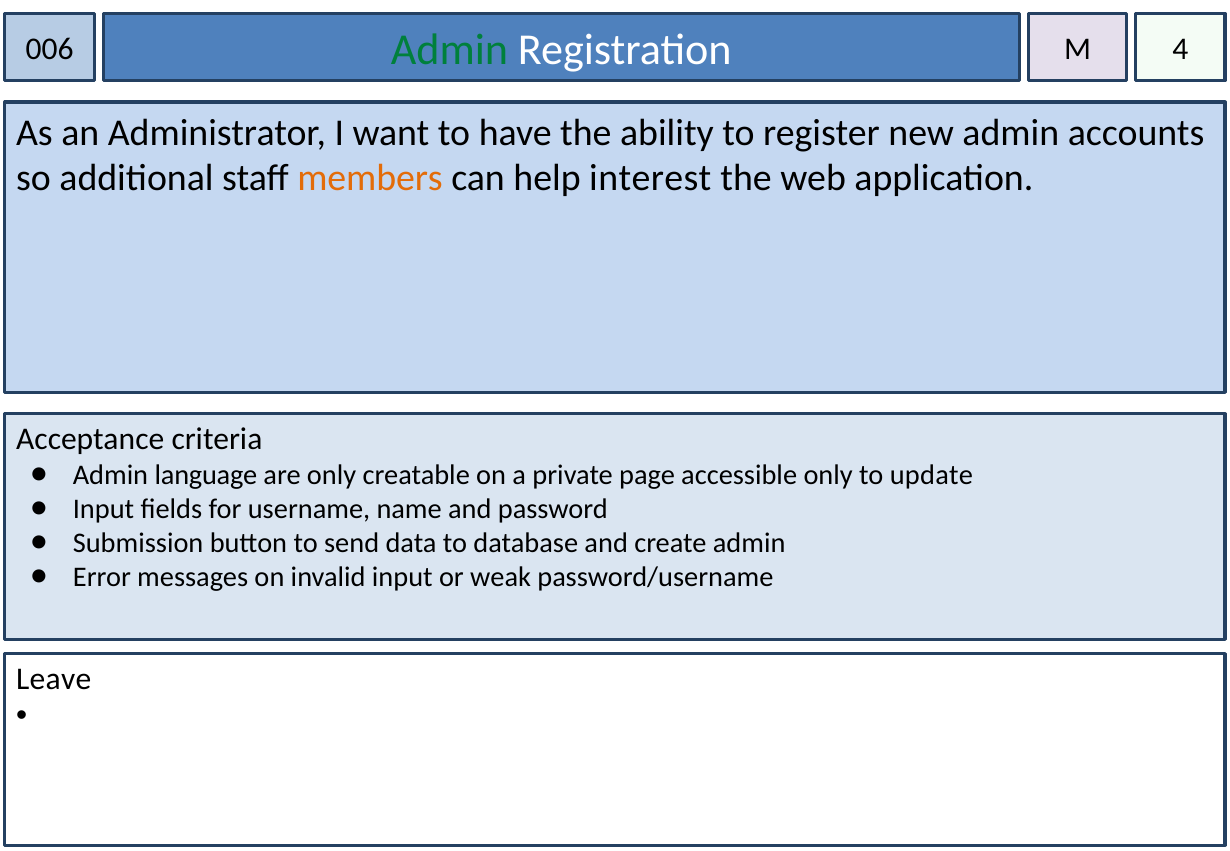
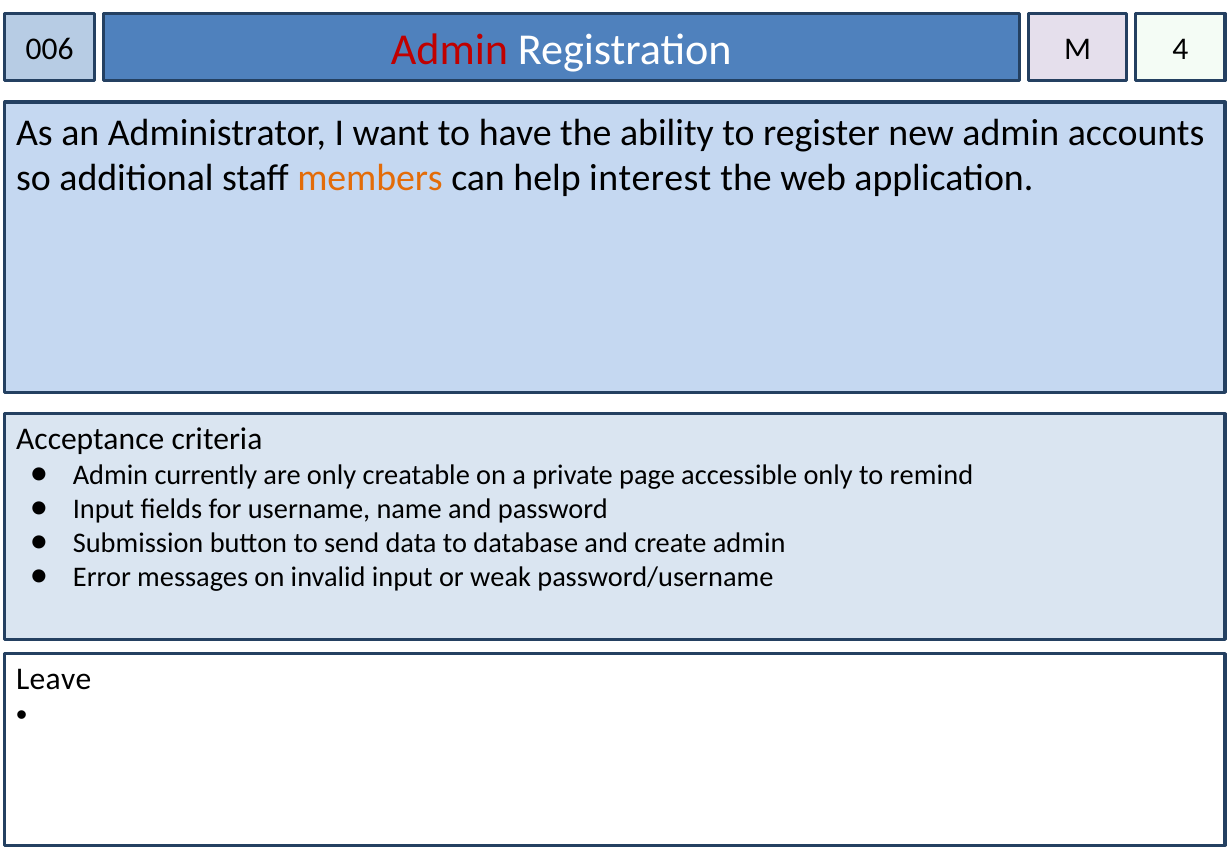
Admin at (450, 50) colour: green -> red
language: language -> currently
update: update -> remind
